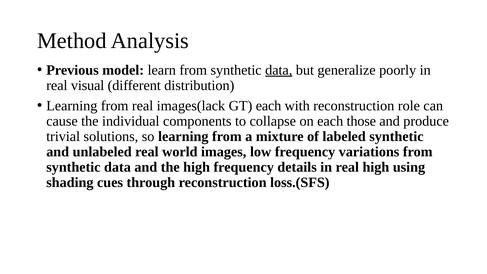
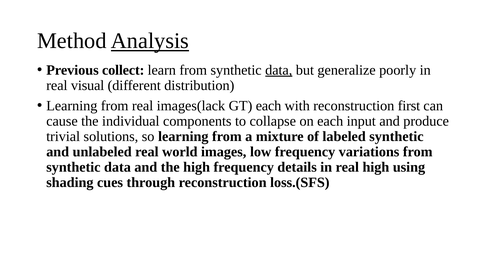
Analysis underline: none -> present
model: model -> collect
role: role -> first
those: those -> input
